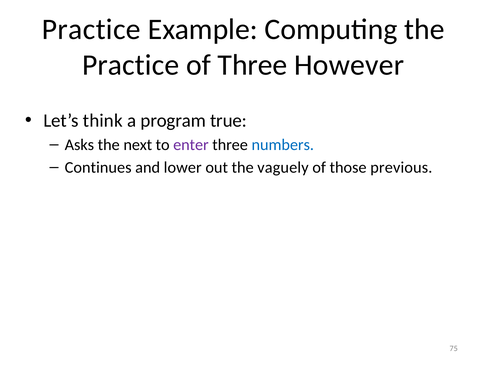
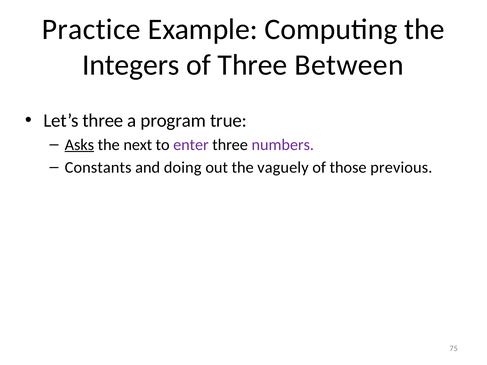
Practice at (131, 65): Practice -> Integers
However: However -> Between
Let’s think: think -> three
Asks underline: none -> present
numbers colour: blue -> purple
Continues: Continues -> Constants
lower: lower -> doing
